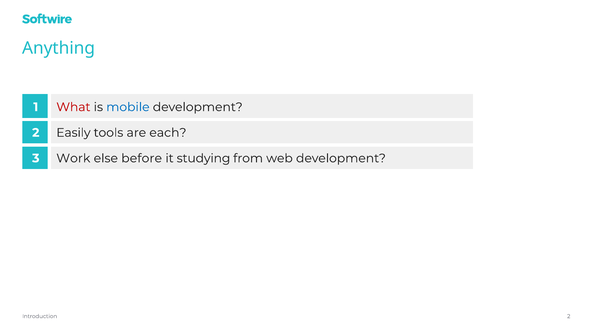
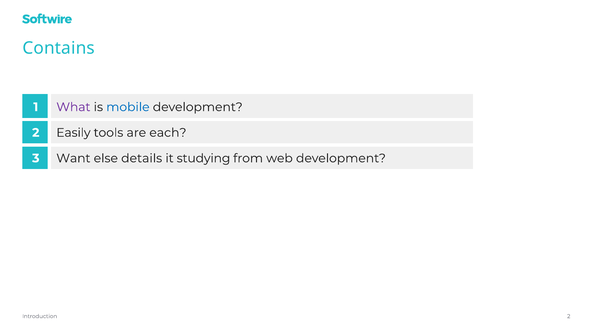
Anything: Anything -> Contains
What colour: red -> purple
Work: Work -> Want
before: before -> details
